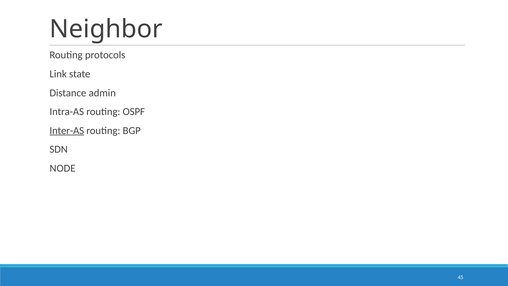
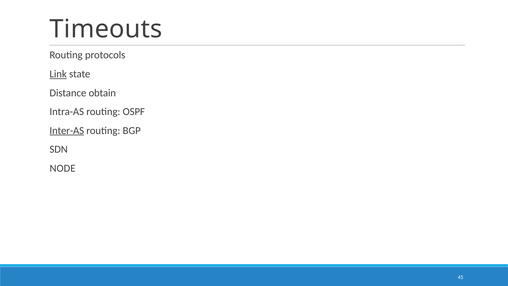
Neighbor: Neighbor -> Timeouts
Link underline: none -> present
admin: admin -> obtain
